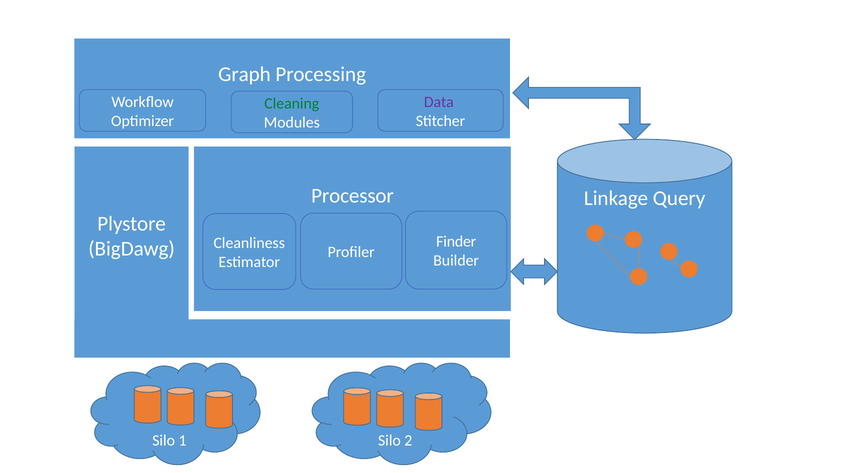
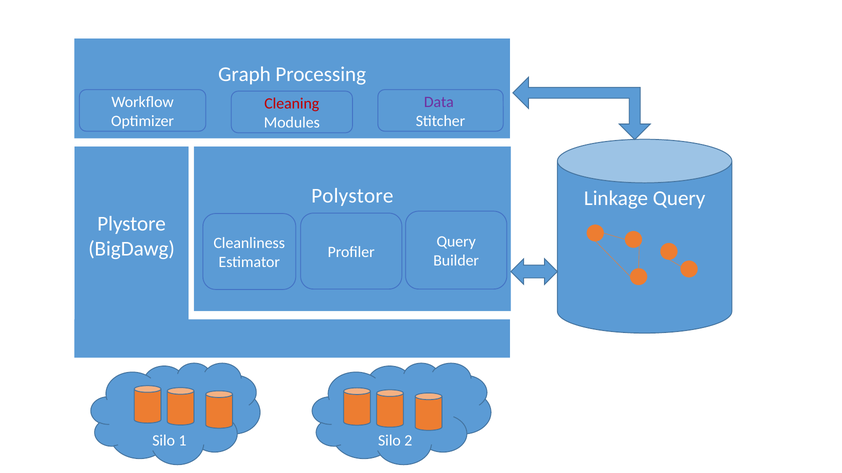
Cleaning colour: green -> red
Processor: Processor -> Polystore
Finder at (456, 242): Finder -> Query
